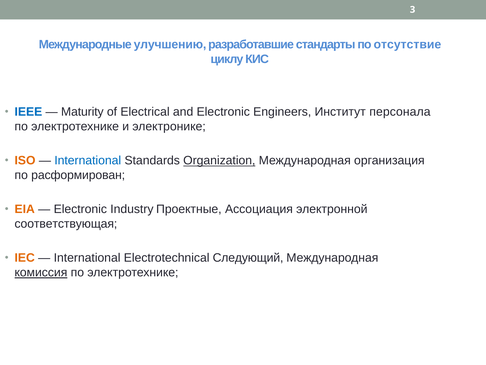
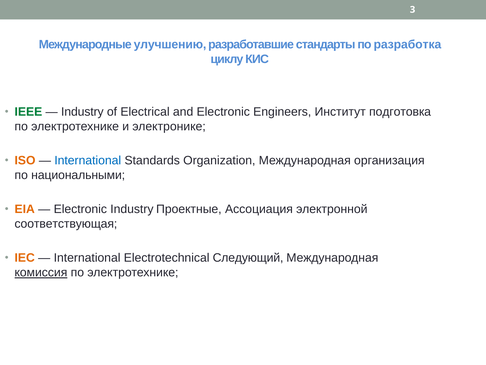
отсутствие: отсутствие -> разработка
IEEE colour: blue -> green
Maturity at (82, 112): Maturity -> Industry
персонала: персонала -> подготовка
Organization underline: present -> none
расформирован: расформирован -> национальными
